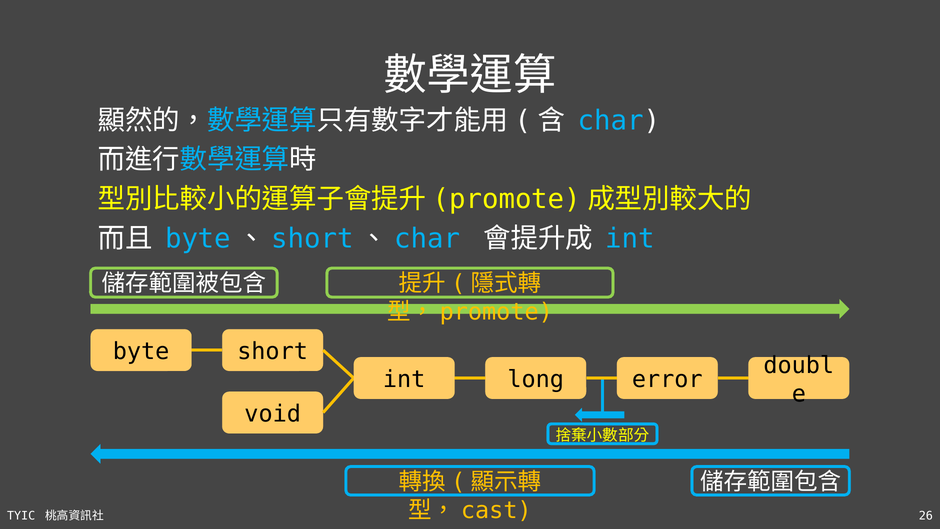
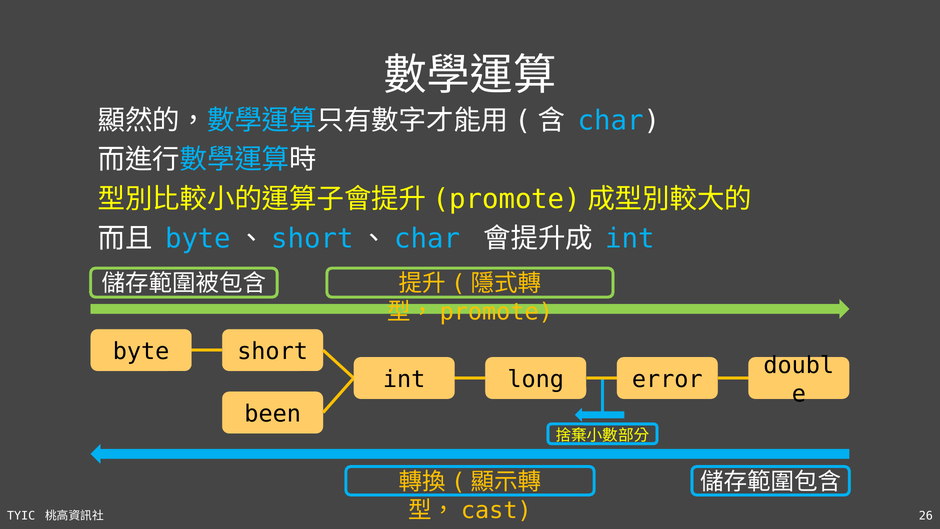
void: void -> been
